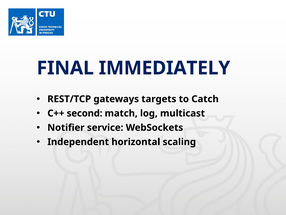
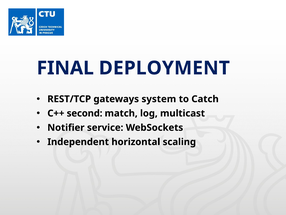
IMMEDIATELY: IMMEDIATELY -> DEPLOYMENT
targets: targets -> system
